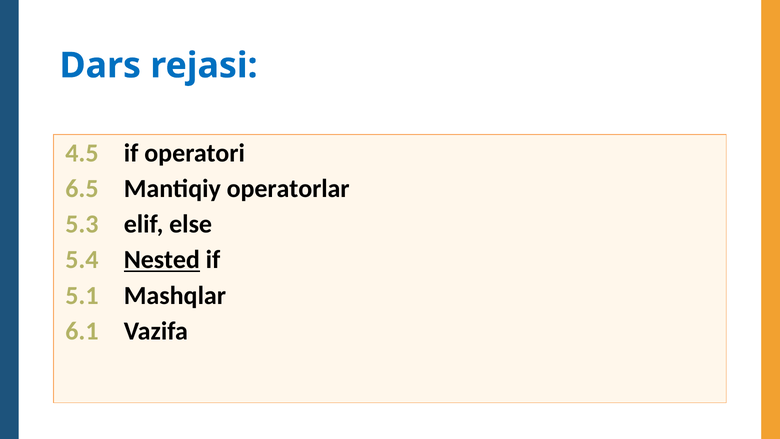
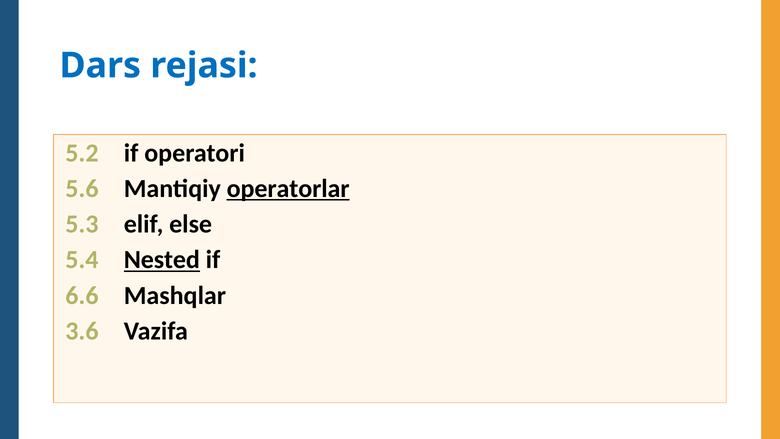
4.5: 4.5 -> 5.2
6.5: 6.5 -> 5.6
operatorlar underline: none -> present
5.1: 5.1 -> 6.6
6.1: 6.1 -> 3.6
